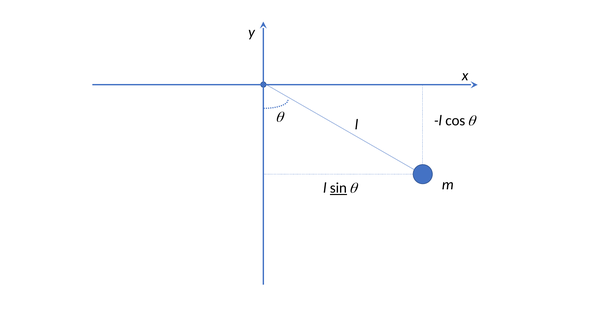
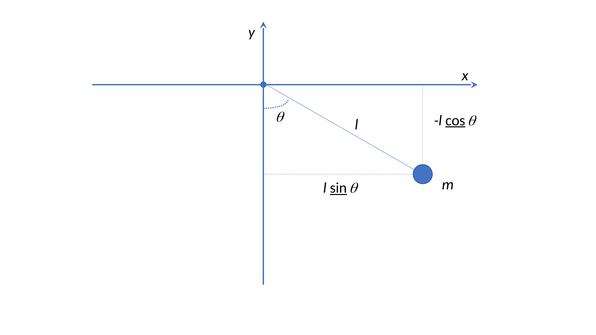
cos underline: none -> present
